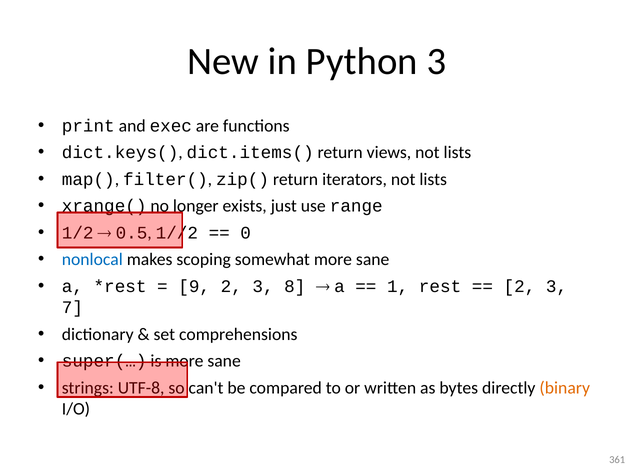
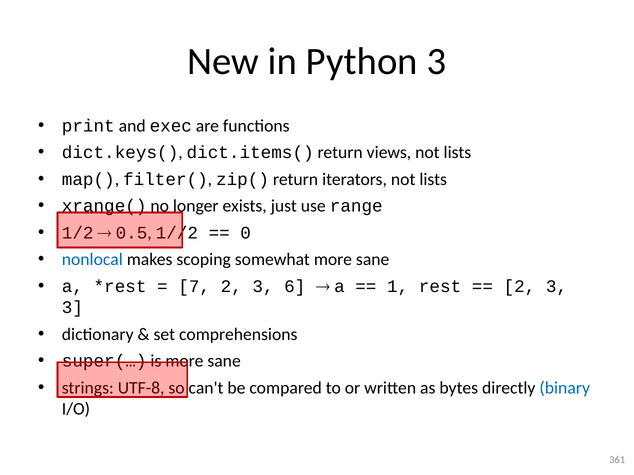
9: 9 -> 7
8: 8 -> 6
7 at (72, 308): 7 -> 3
binary colour: orange -> blue
